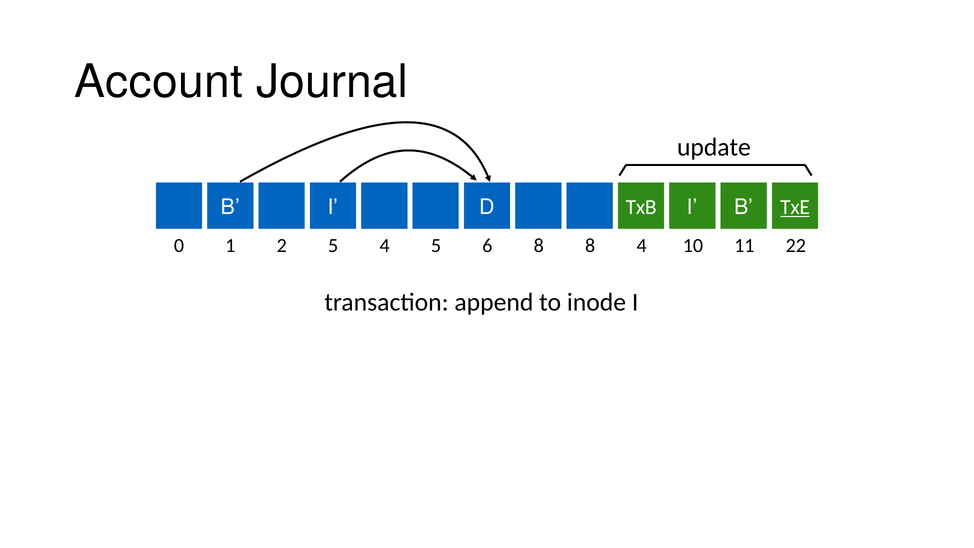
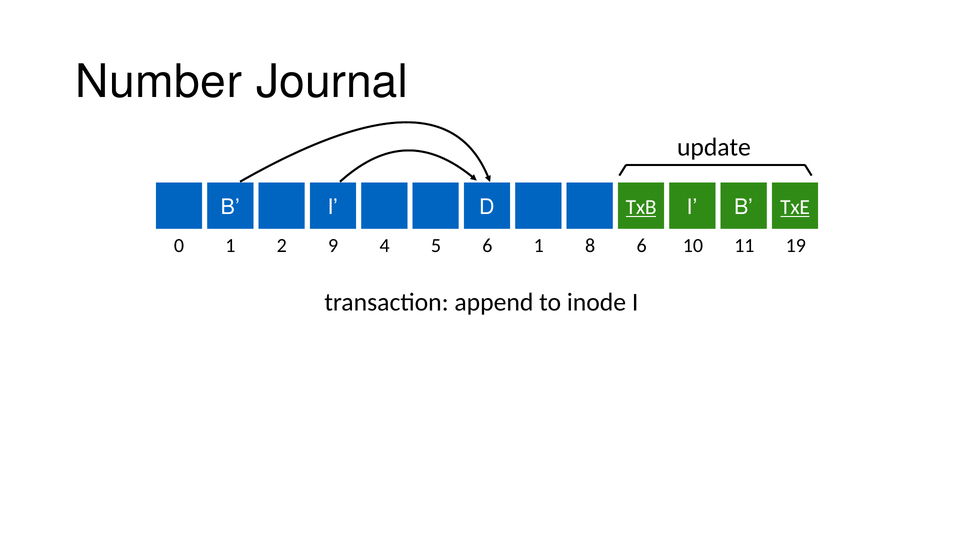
Account: Account -> Number
TxB underline: none -> present
2 5: 5 -> 9
4 8: 8 -> 1
8 4: 4 -> 6
22: 22 -> 19
